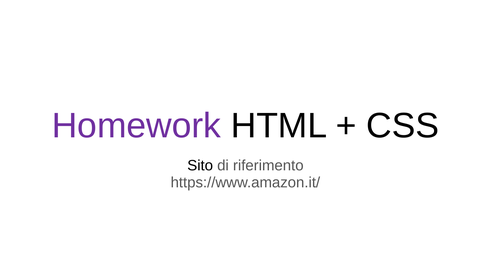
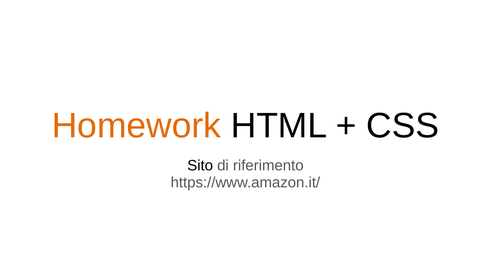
Homework colour: purple -> orange
